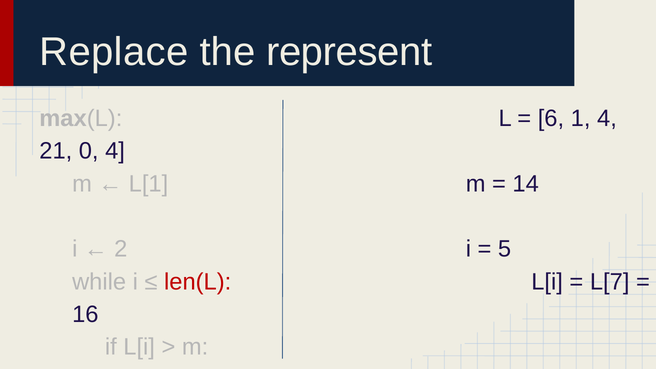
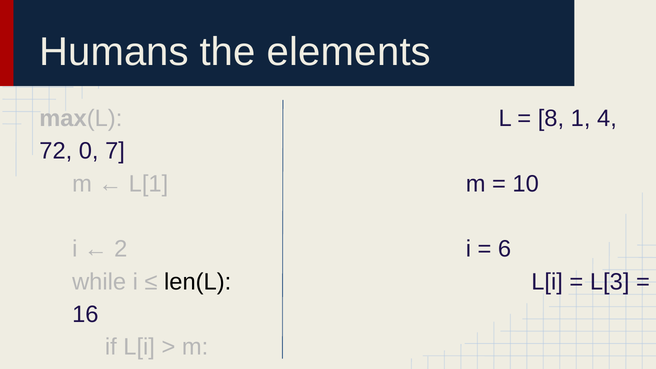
Replace: Replace -> Humans
represent: represent -> elements
6: 6 -> 8
21: 21 -> 72
0 4: 4 -> 7
14: 14 -> 10
5: 5 -> 6
len(L colour: red -> black
L[7: L[7 -> L[3
